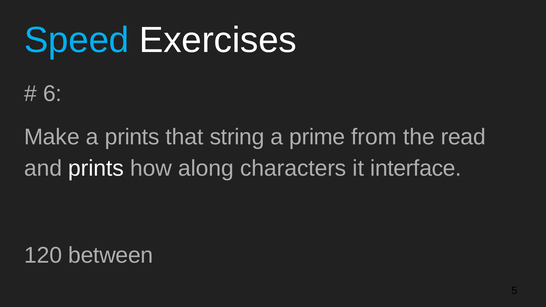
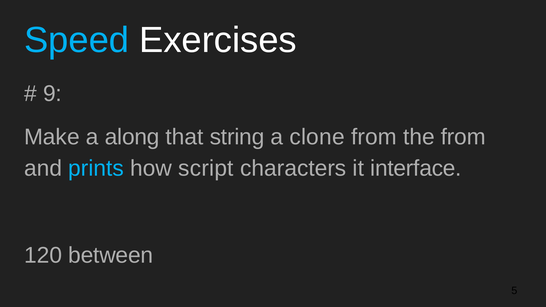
6: 6 -> 9
a prints: prints -> along
prime: prime -> clone
the read: read -> from
prints at (96, 168) colour: white -> light blue
along: along -> script
